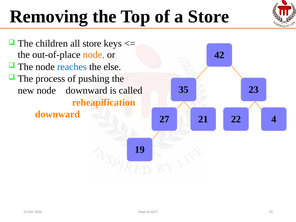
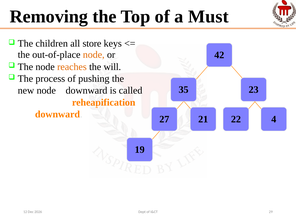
a Store: Store -> Must
reaches colour: blue -> orange
else: else -> will
